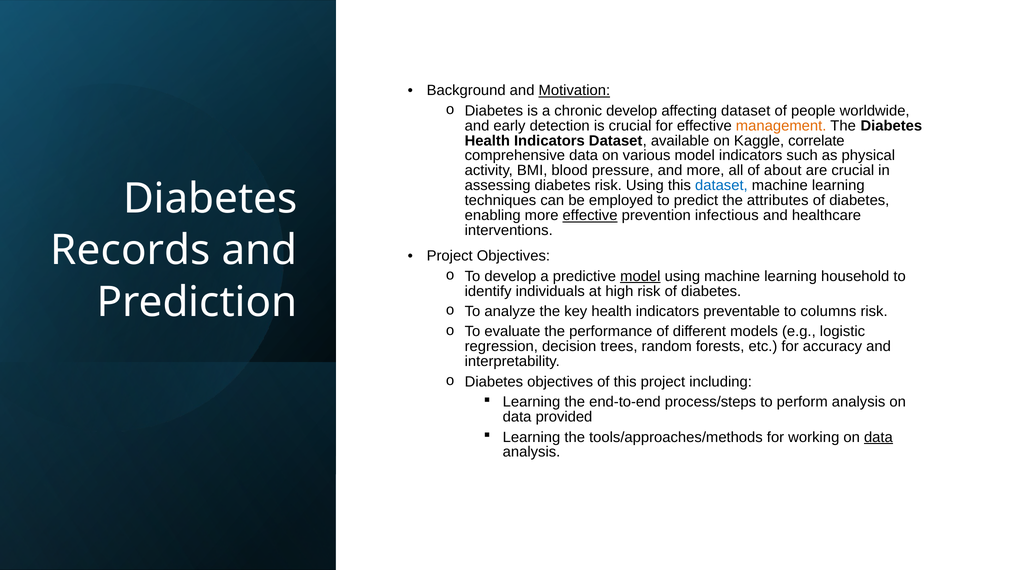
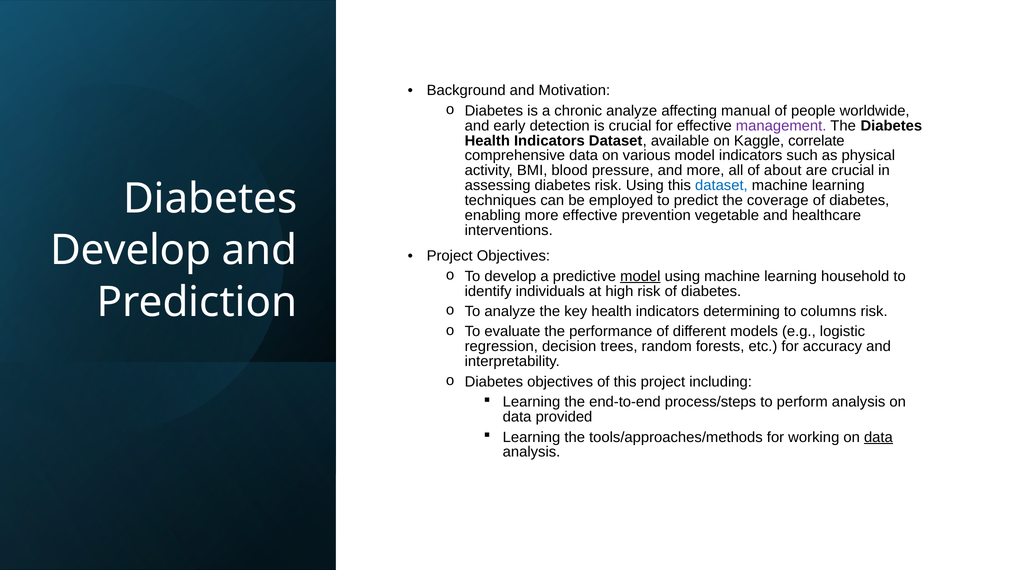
Motivation underline: present -> none
chronic develop: develop -> analyze
affecting dataset: dataset -> manual
management colour: orange -> purple
attributes: attributes -> coverage
effective at (590, 216) underline: present -> none
infectious: infectious -> vegetable
Records at (130, 251): Records -> Develop
preventable: preventable -> determining
